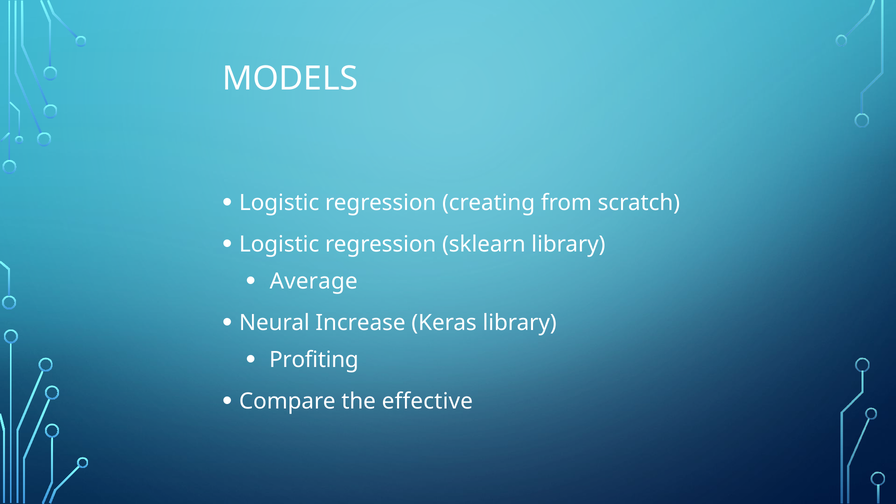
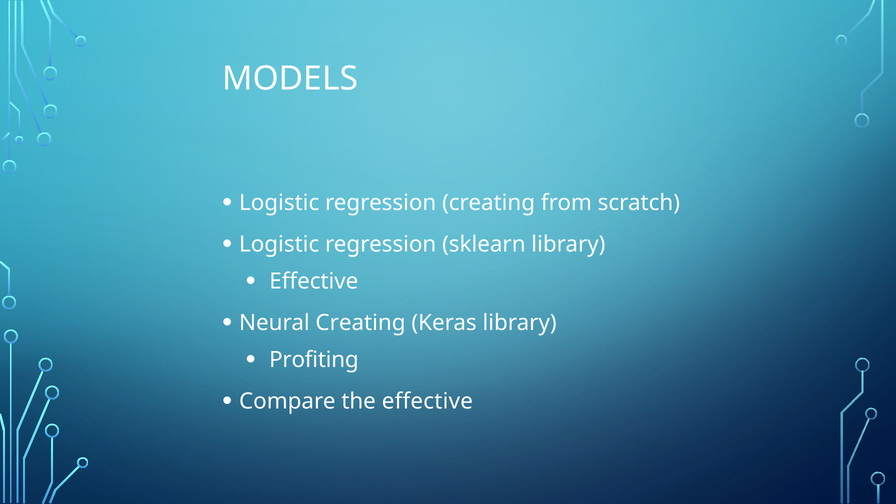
Average at (314, 281): Average -> Effective
Neural Increase: Increase -> Creating
